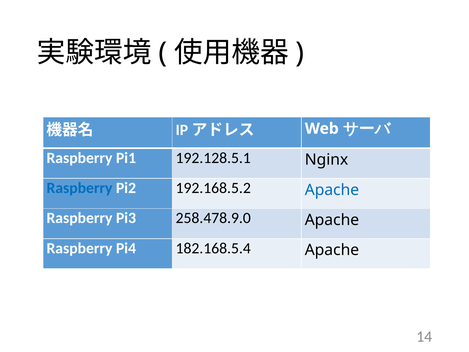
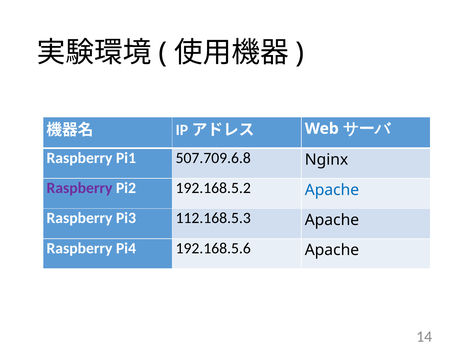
192.128.5.1: 192.128.5.1 -> 507.709.6.8
Raspberry at (79, 188) colour: blue -> purple
258.478.9.0: 258.478.9.0 -> 112.168.5.3
182.168.5.4: 182.168.5.4 -> 192.168.5.6
